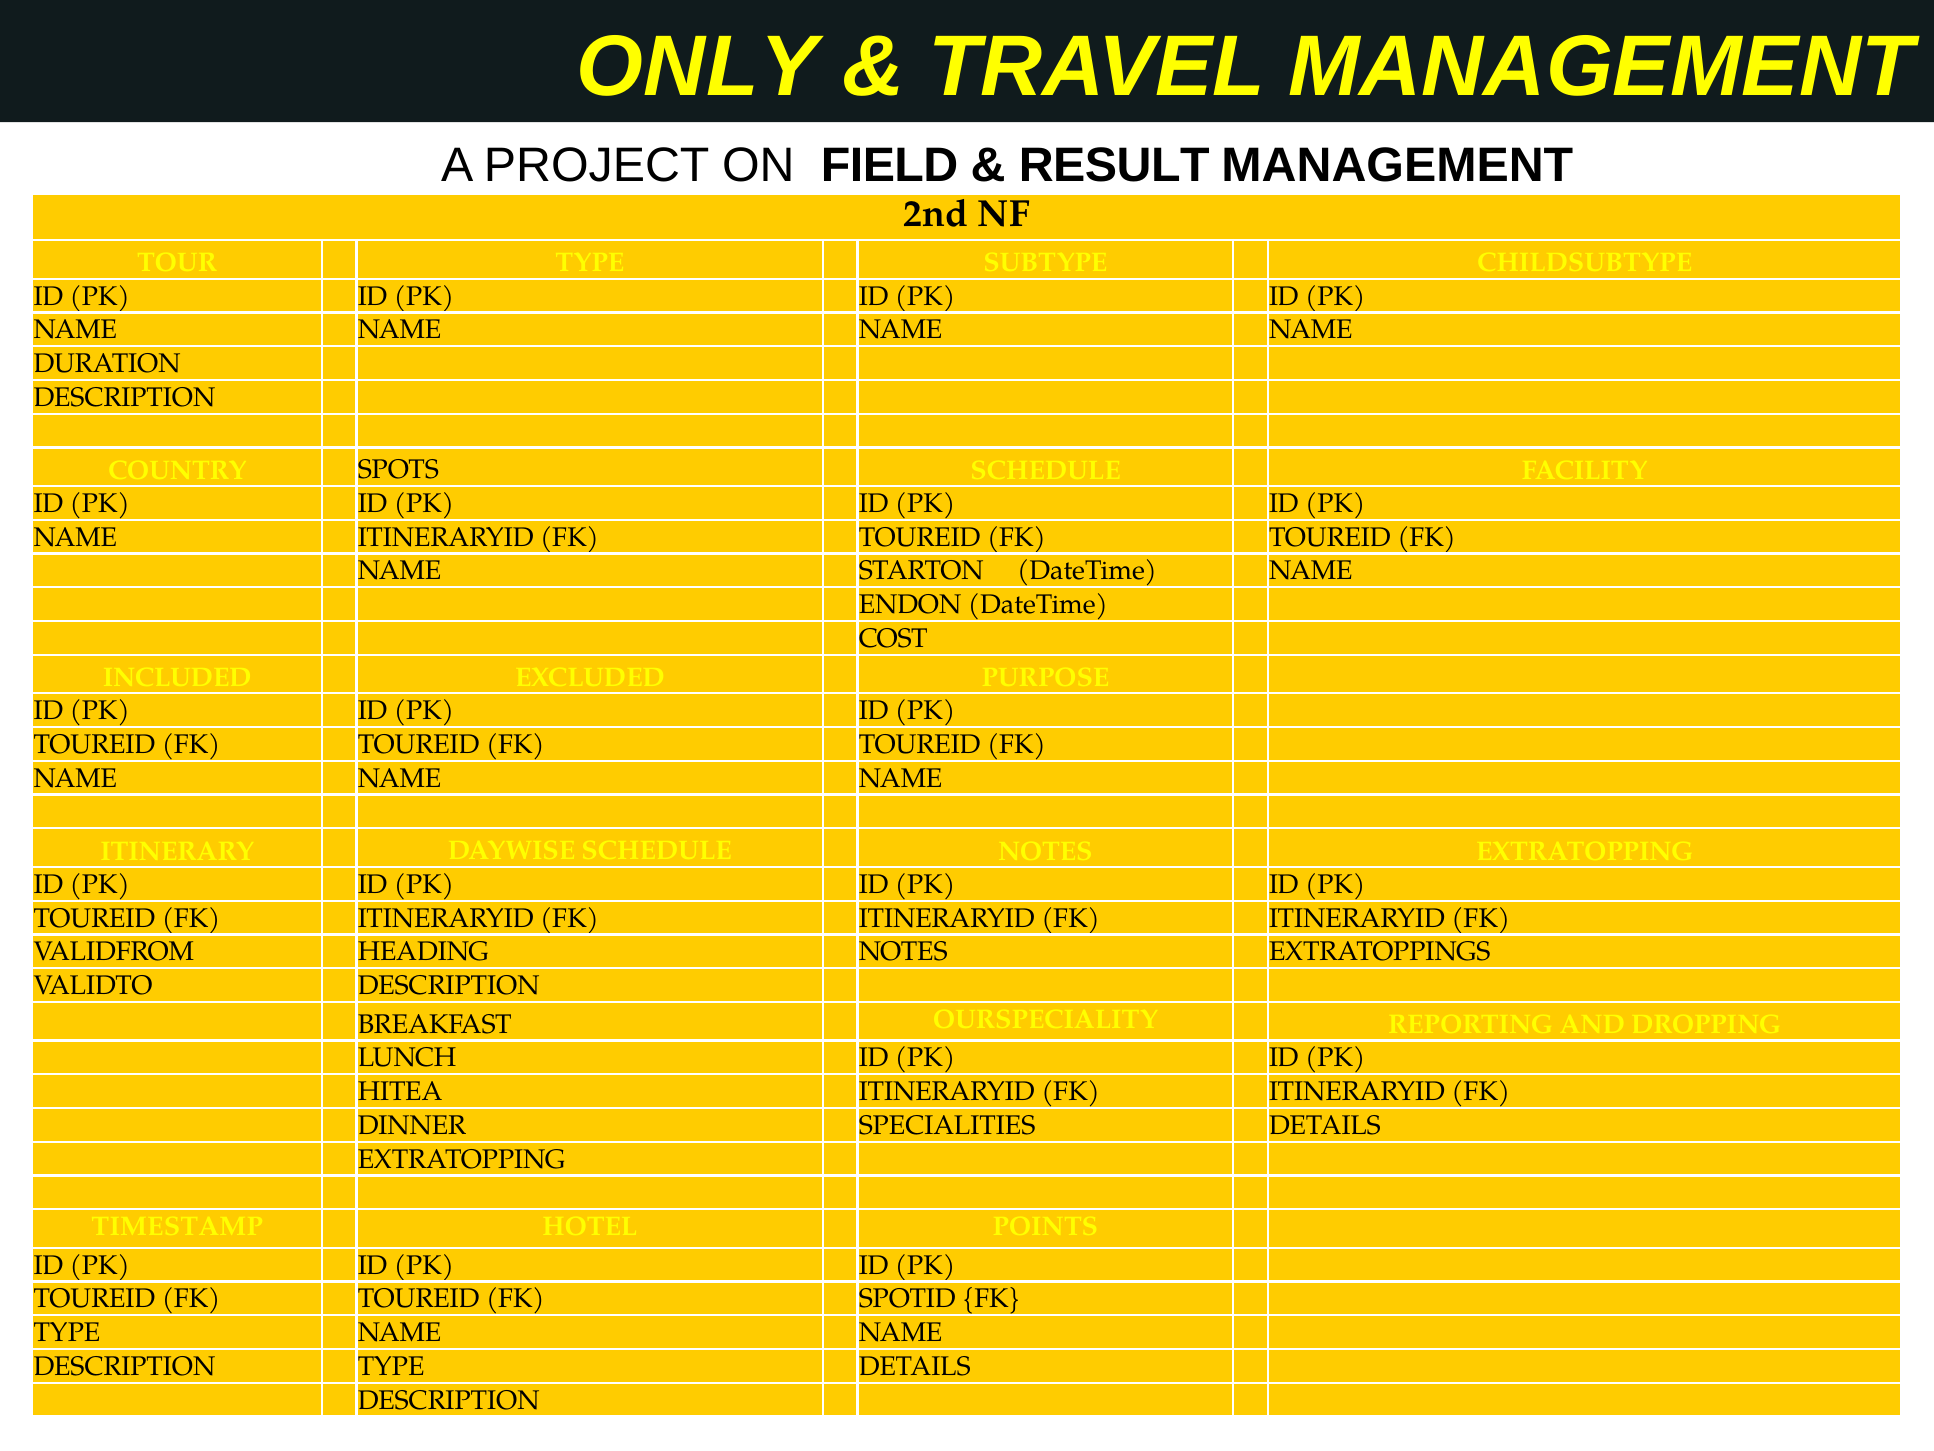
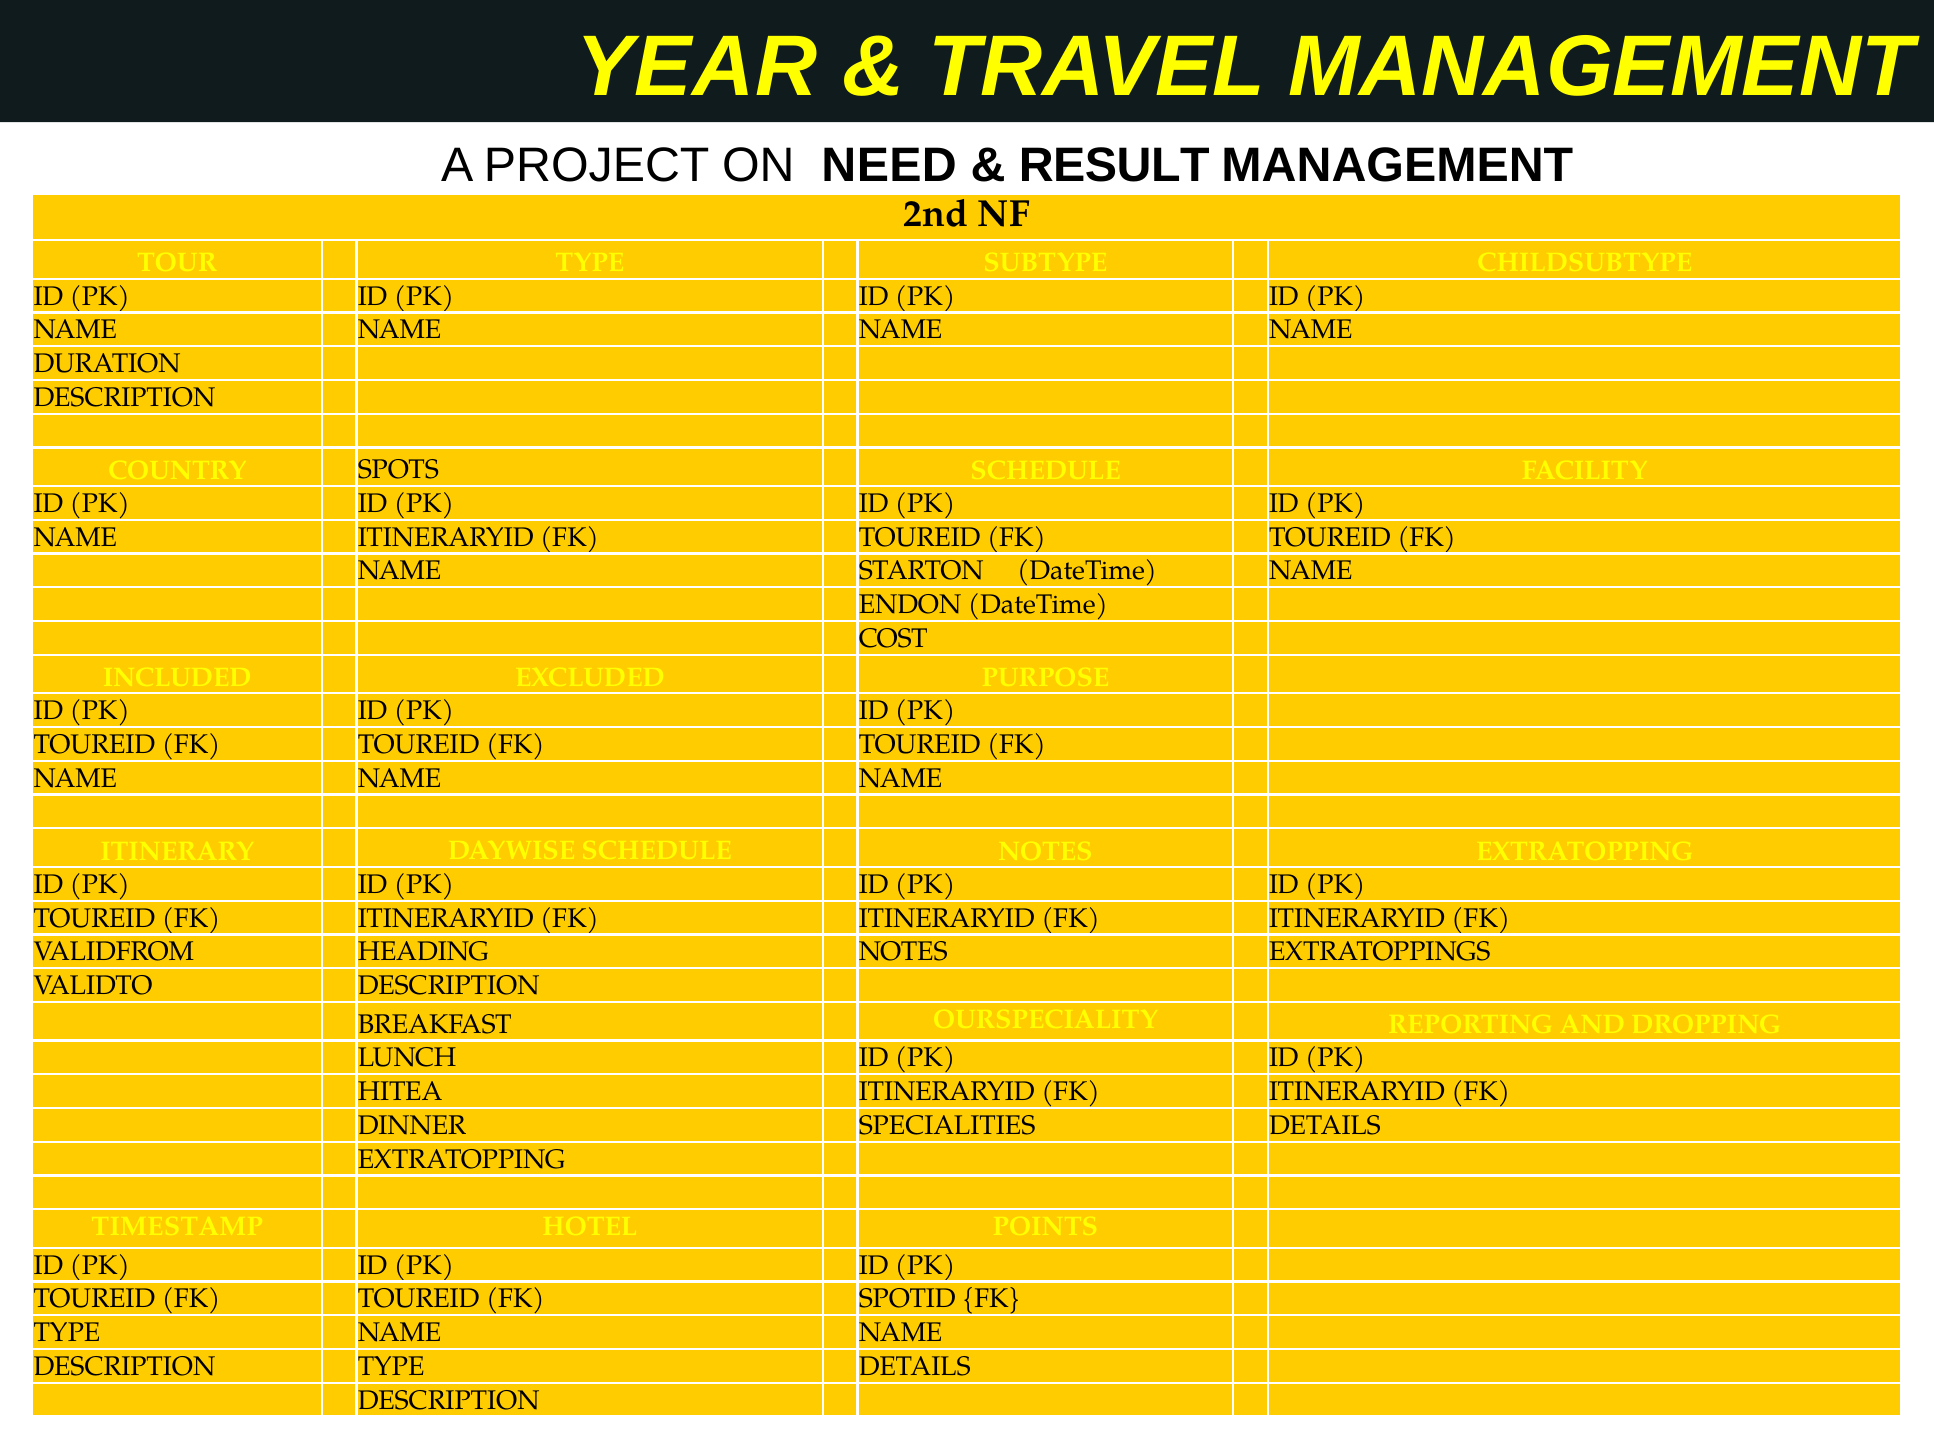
ONLY: ONLY -> YEAR
FIELD: FIELD -> NEED
